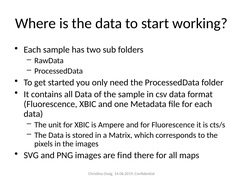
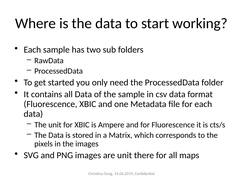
are find: find -> unit
